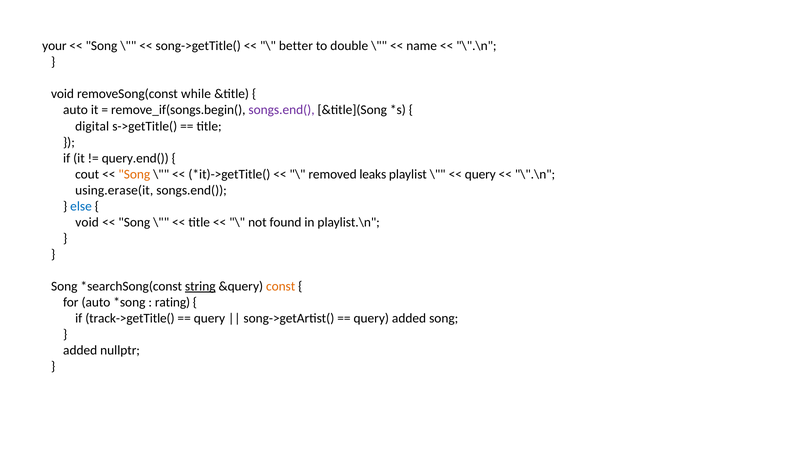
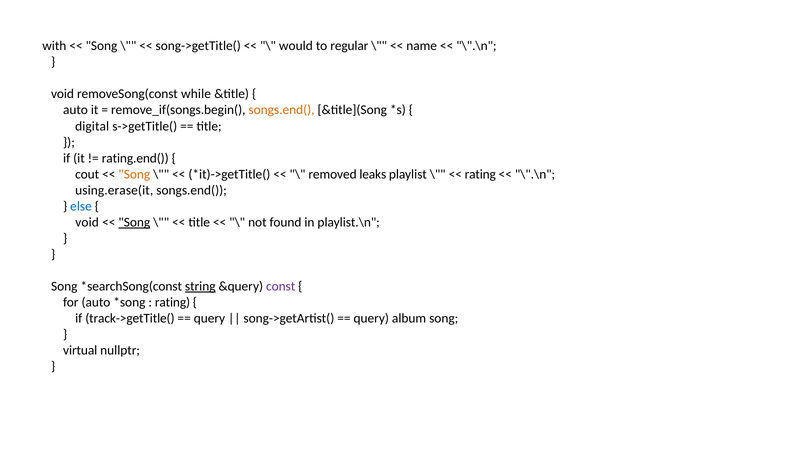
your: your -> with
better: better -> would
double: double -> regular
songs.end( at (282, 110) colour: purple -> orange
query.end(: query.end( -> rating.end(
query at (480, 174): query -> rating
Song at (134, 223) underline: none -> present
const colour: orange -> purple
query added: added -> album
added at (80, 351): added -> virtual
